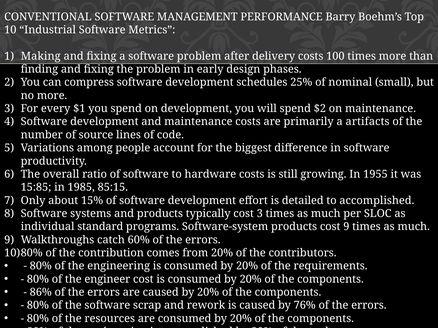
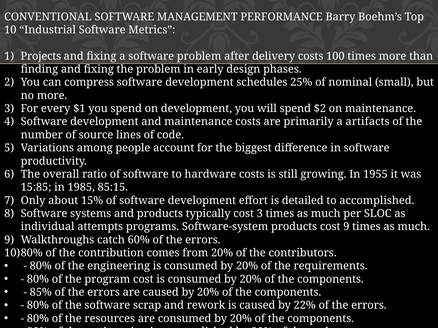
Making: Making -> Projects
standard: standard -> attempts
engineer: engineer -> program
86%: 86% -> 85%
76%: 76% -> 22%
